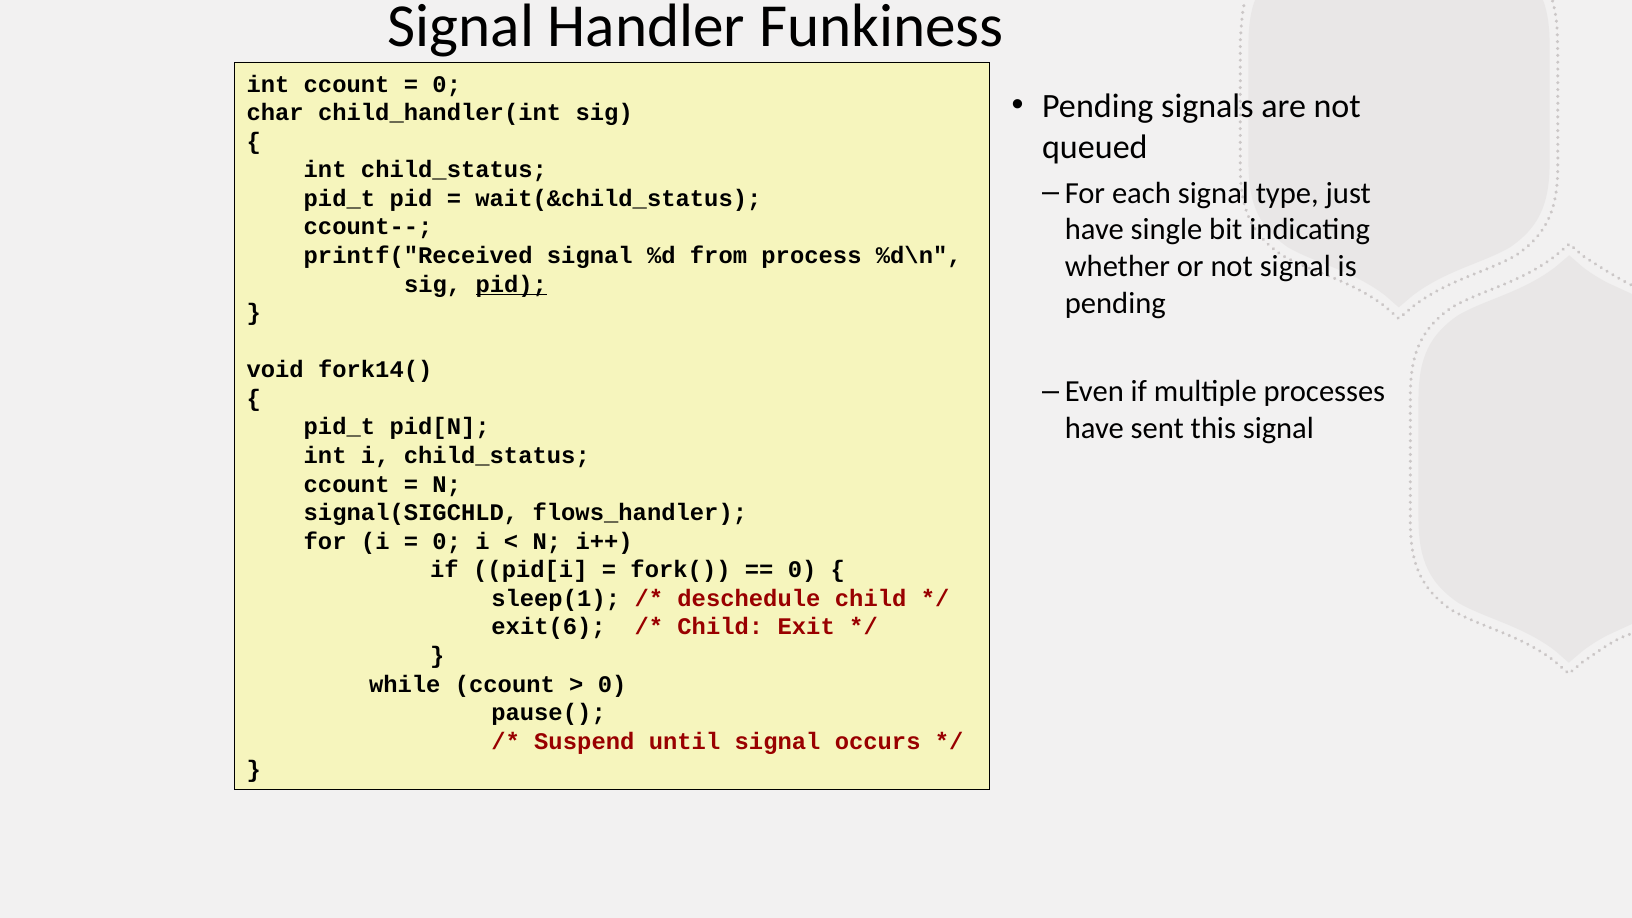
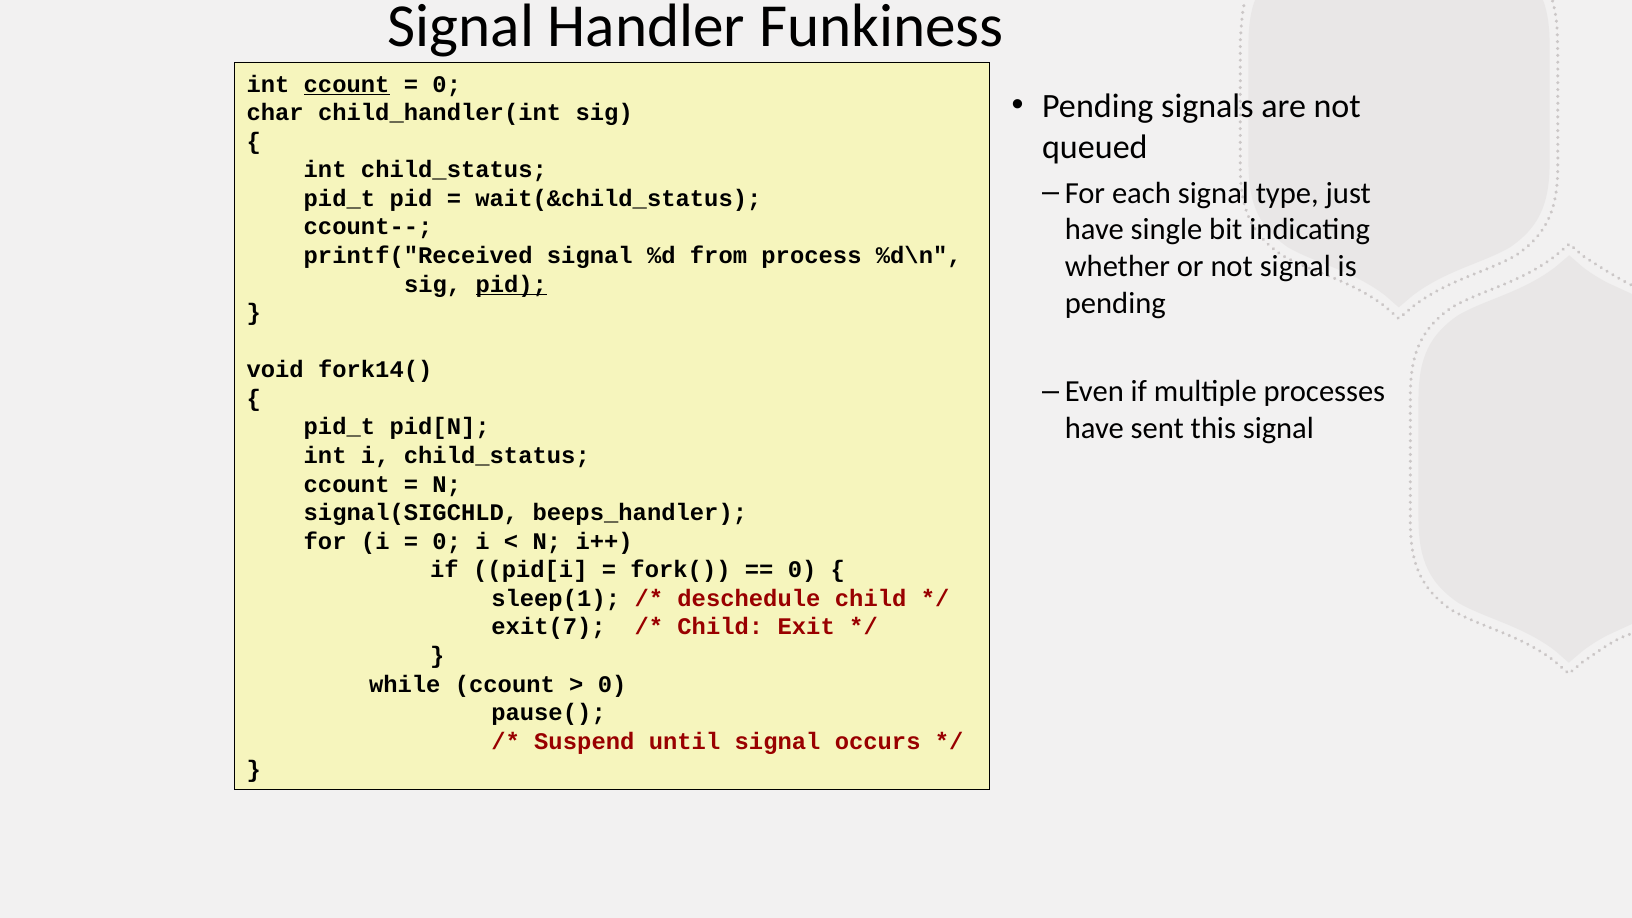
ccount at (347, 84) underline: none -> present
flows_handler: flows_handler -> beeps_handler
exit(6: exit(6 -> exit(7
